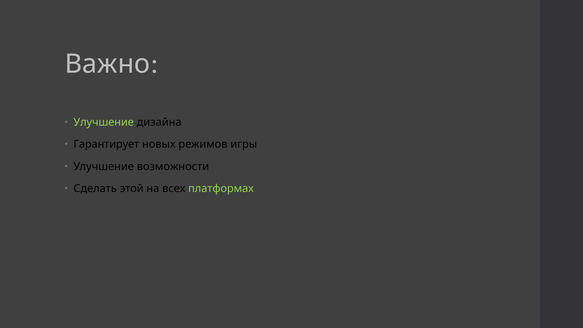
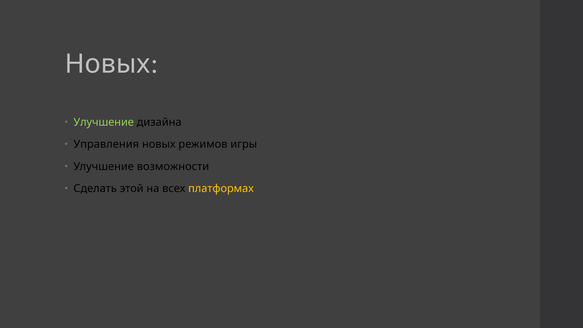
Важно at (107, 64): Важно -> Новых
Гарантирует: Гарантирует -> Управления
платформах colour: light green -> yellow
